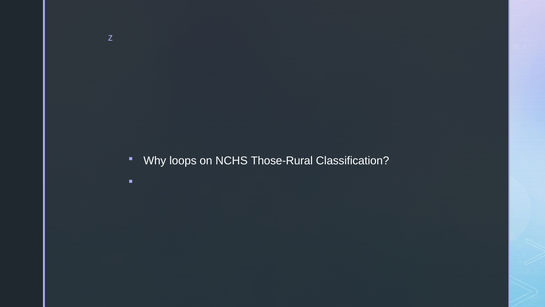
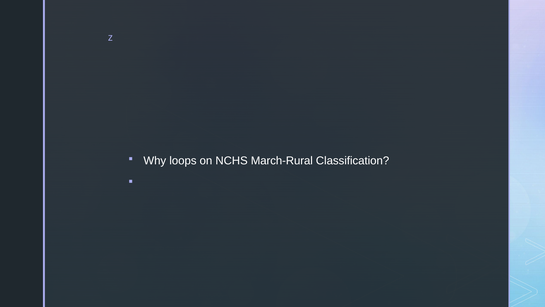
Those-Rural: Those-Rural -> March-Rural
